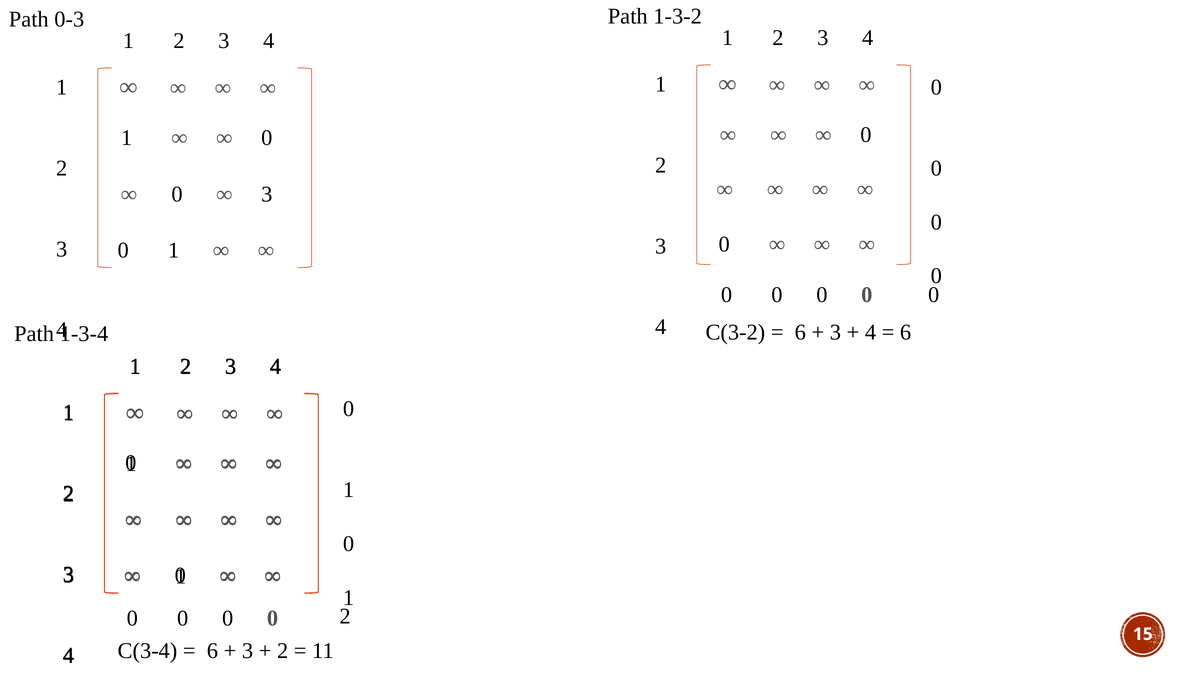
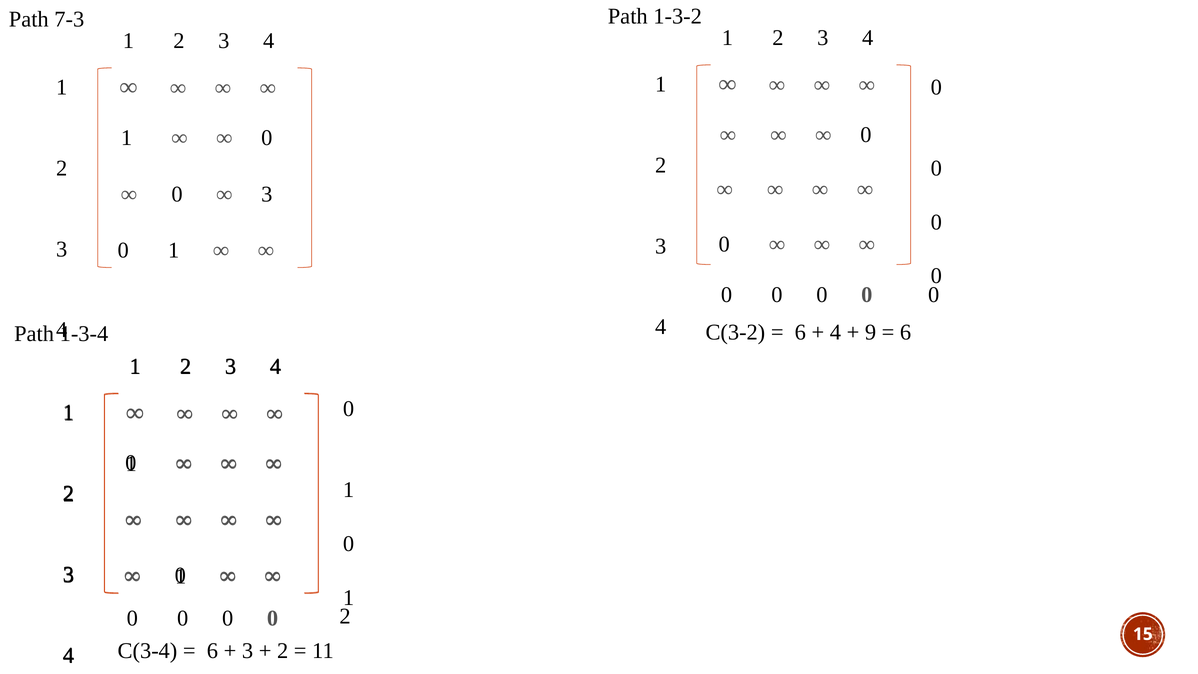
0-3: 0-3 -> 7-3
3 at (835, 332): 3 -> 4
4 at (871, 332): 4 -> 9
